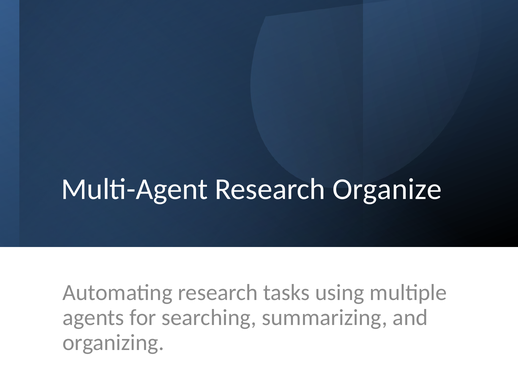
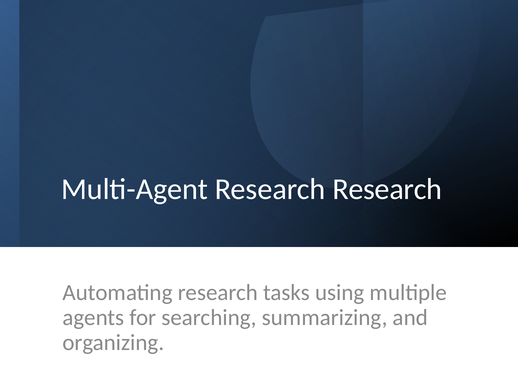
Research Organize: Organize -> Research
